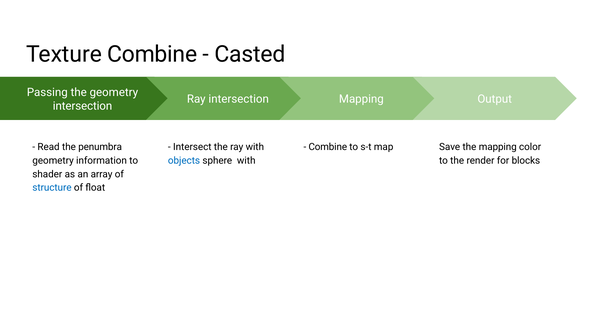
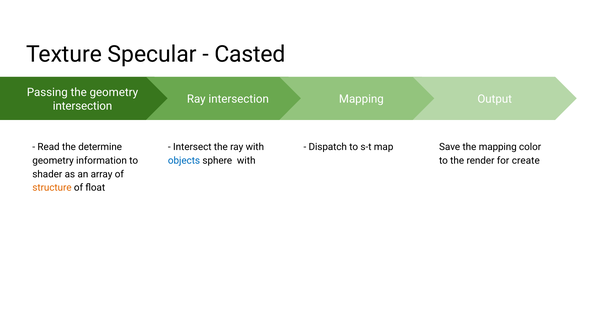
Texture Combine: Combine -> Specular
penumbra: penumbra -> determine
Combine at (328, 147): Combine -> Dispatch
blocks: blocks -> create
structure colour: blue -> orange
